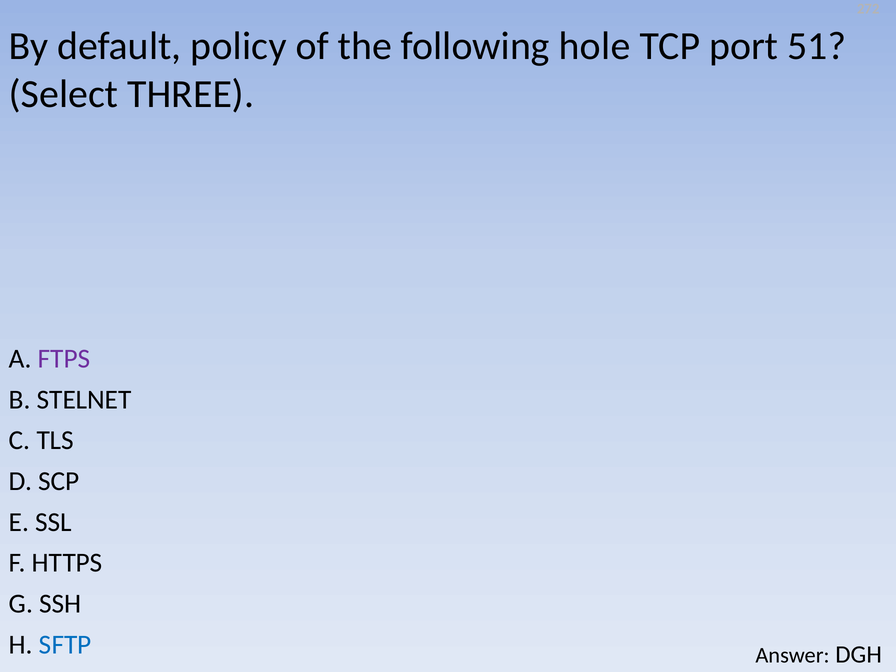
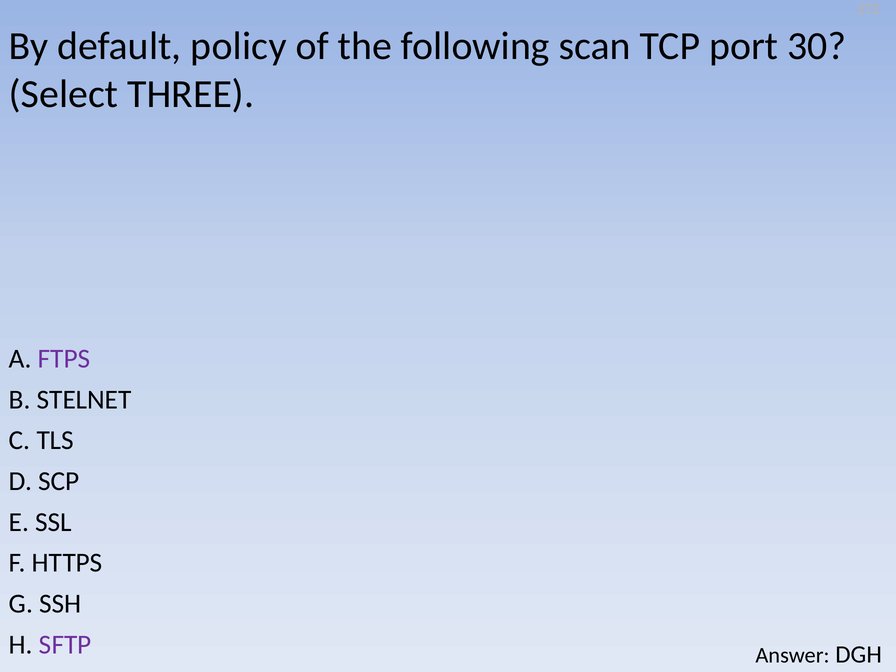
hole: hole -> scan
51: 51 -> 30
SFTP colour: blue -> purple
